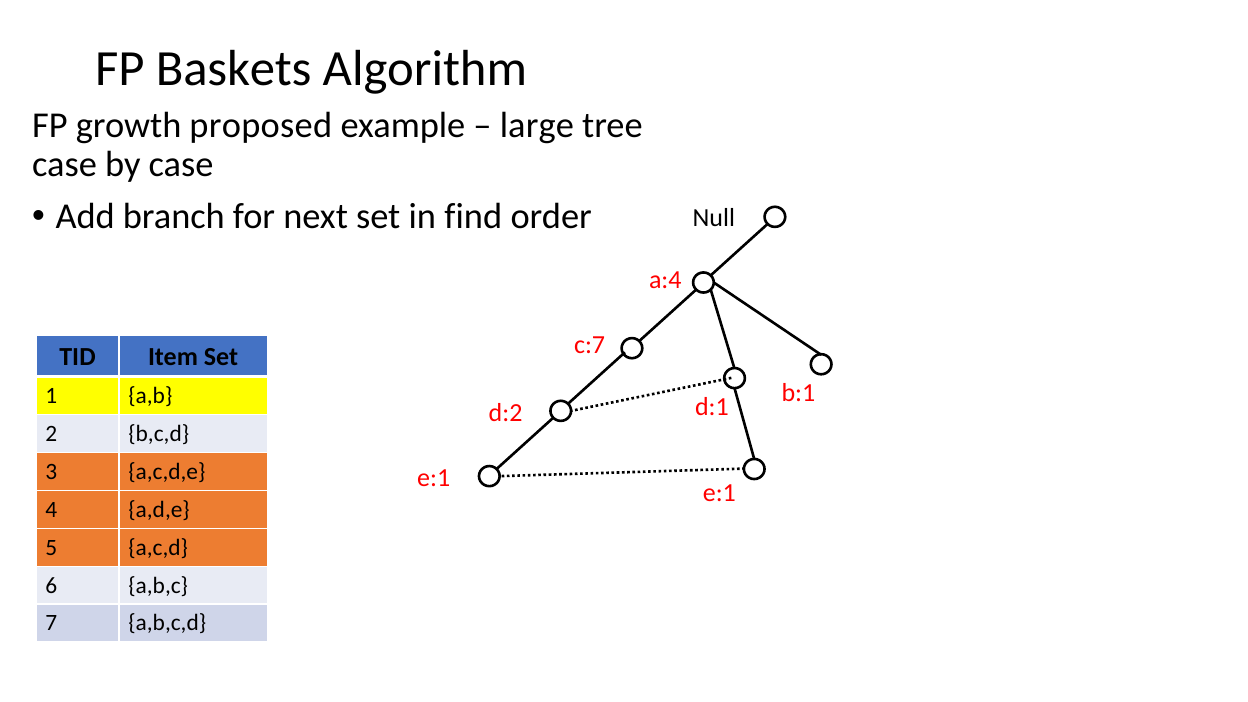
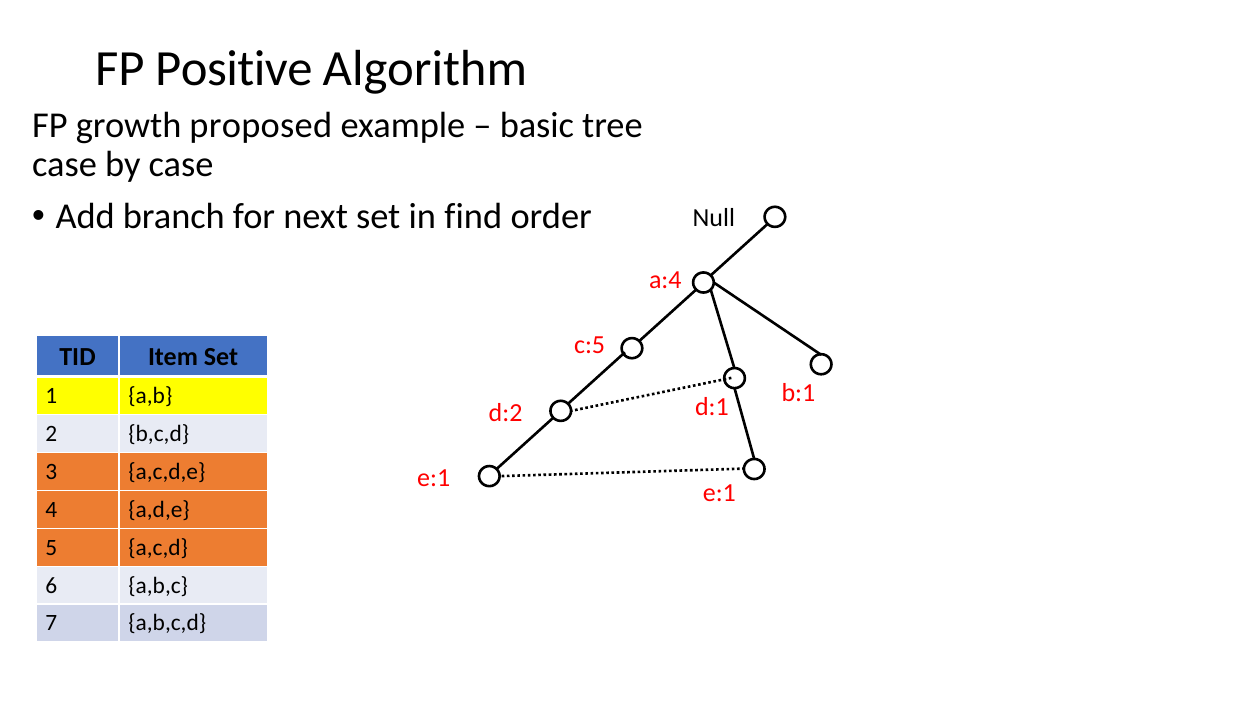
Baskets: Baskets -> Positive
large: large -> basic
c:7: c:7 -> c:5
